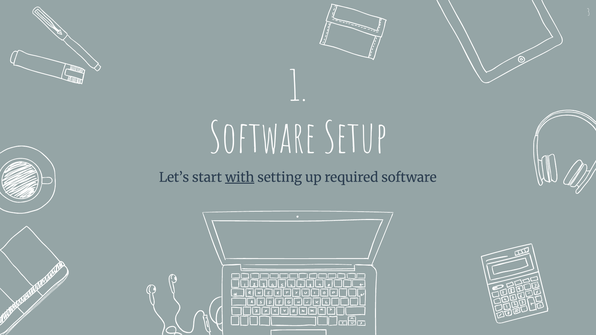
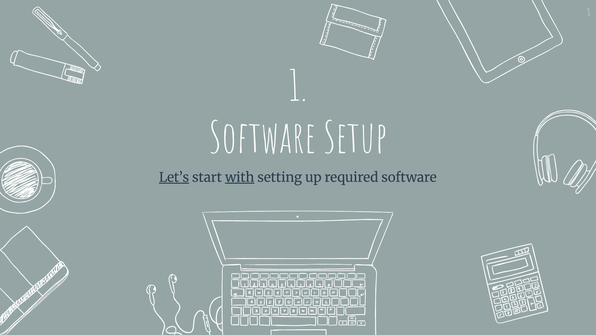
Let’s underline: none -> present
